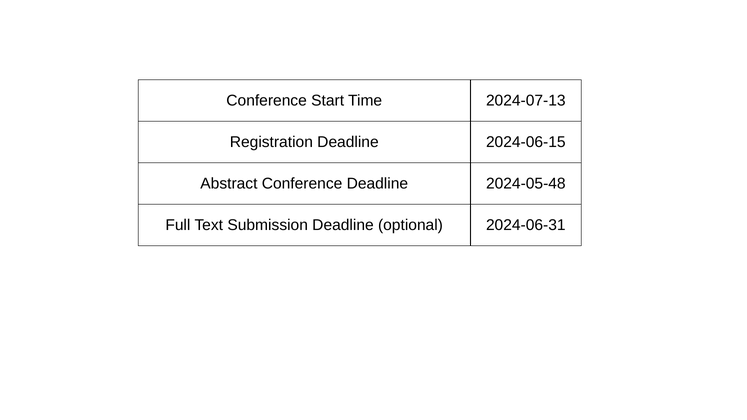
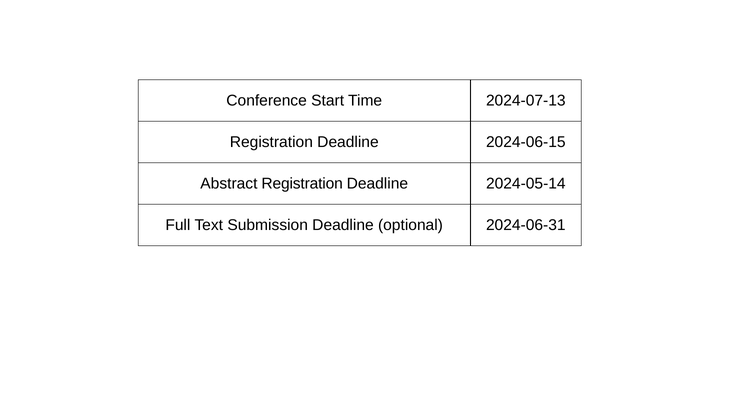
Abstract Conference: Conference -> Registration
2024-05-48: 2024-05-48 -> 2024-05-14
